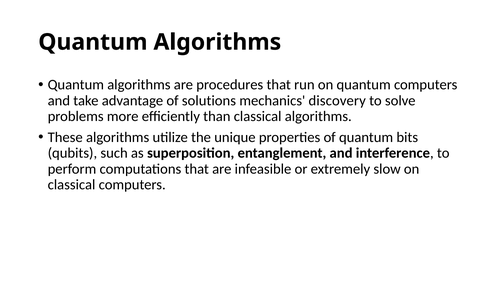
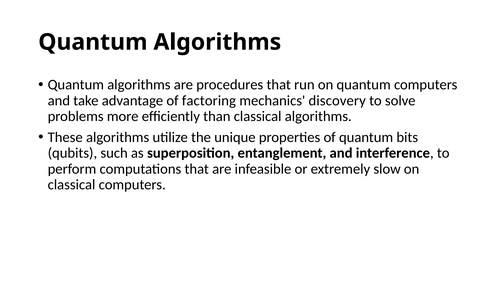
solutions: solutions -> factoring
